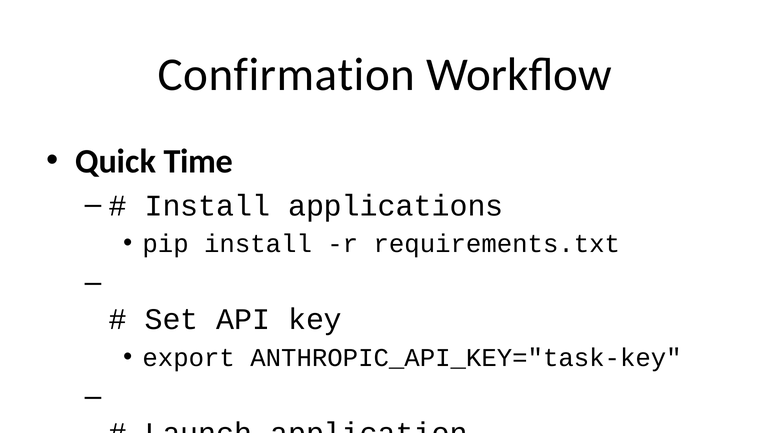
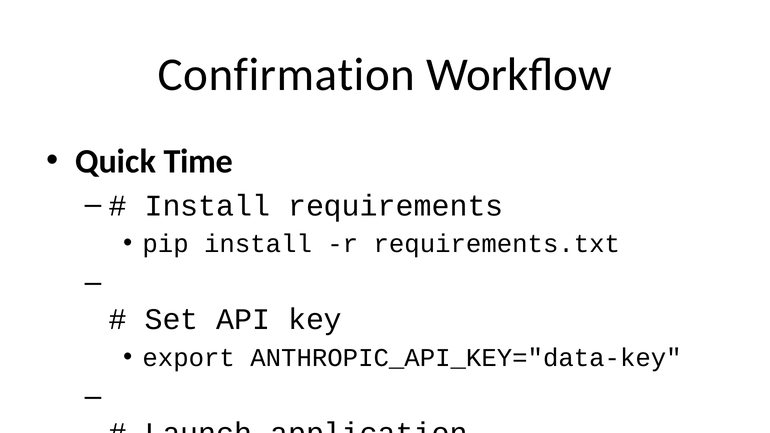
applications: applications -> requirements
ANTHROPIC_API_KEY="task-key: ANTHROPIC_API_KEY="task-key -> ANTHROPIC_API_KEY="data-key
